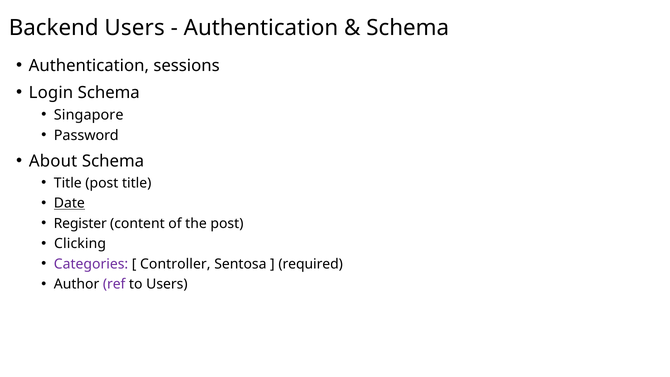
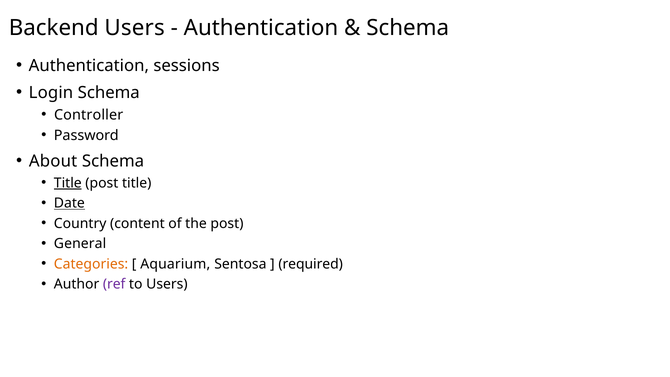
Singapore: Singapore -> Controller
Title at (68, 183) underline: none -> present
Register: Register -> Country
Clicking: Clicking -> General
Categories colour: purple -> orange
Controller: Controller -> Aquarium
